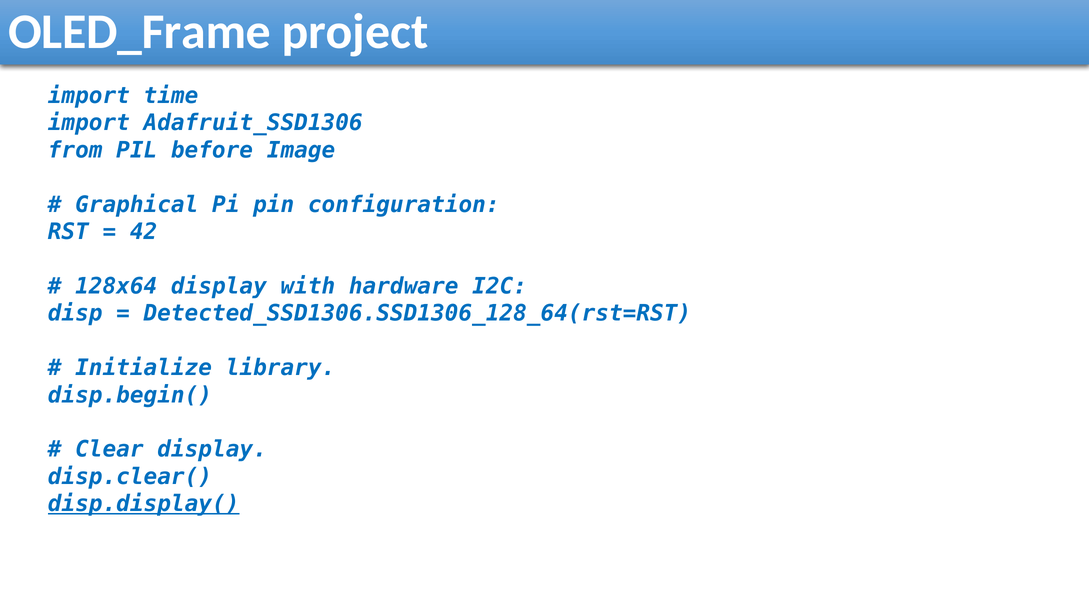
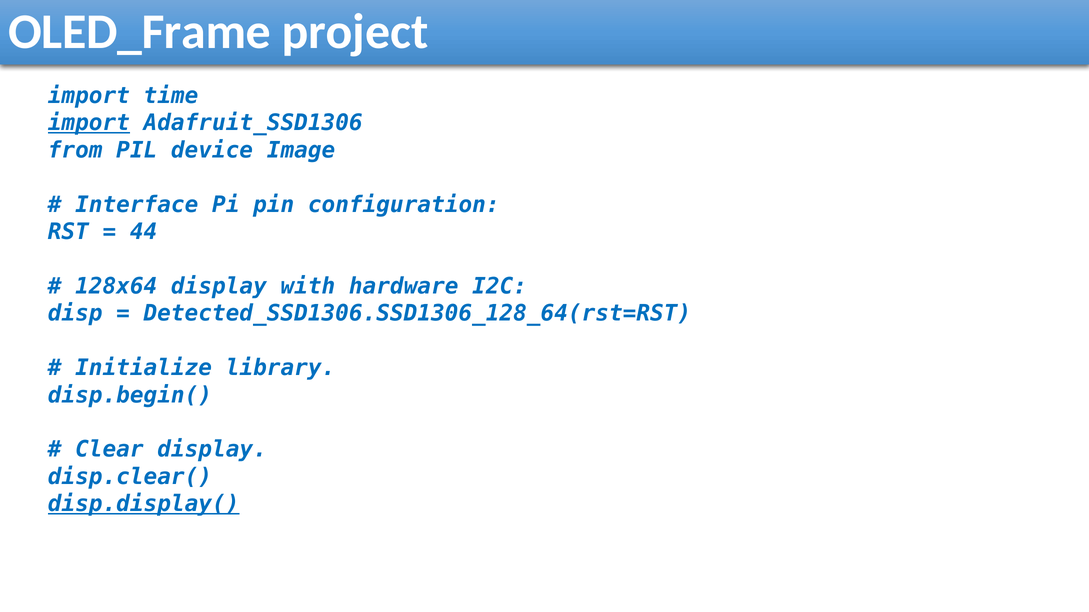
import at (89, 123) underline: none -> present
before: before -> device
Graphical: Graphical -> Interface
42: 42 -> 44
